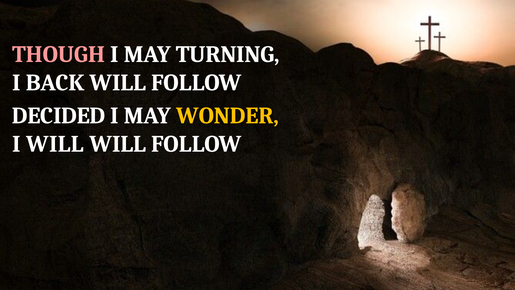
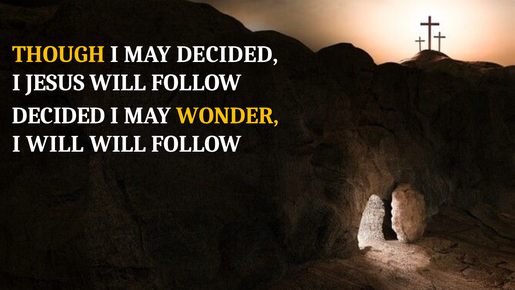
THOUGH colour: pink -> yellow
MAY TURNING: TURNING -> DECIDED
BACK: BACK -> JESUS
